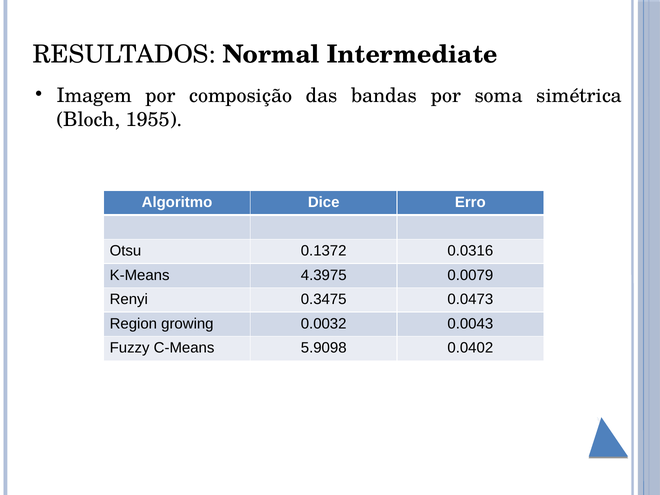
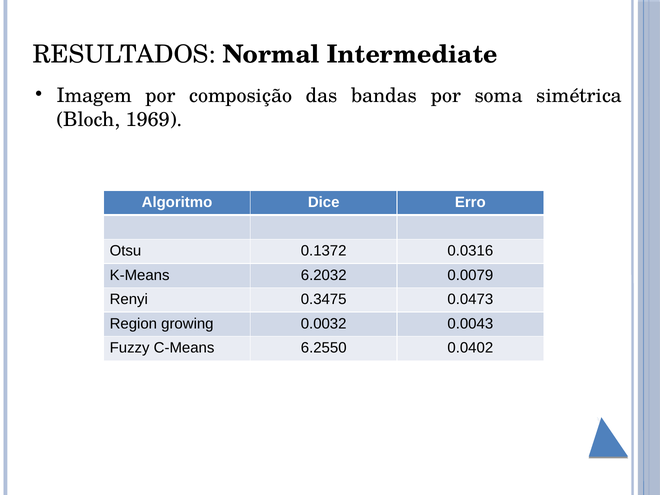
1955: 1955 -> 1969
4.3975: 4.3975 -> 6.2032
5.9098: 5.9098 -> 6.2550
